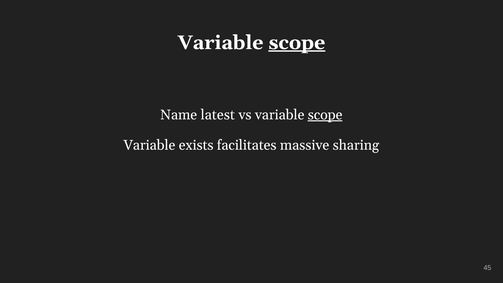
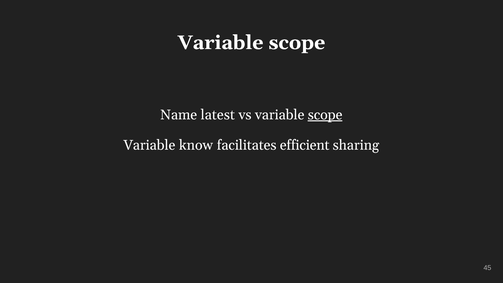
scope at (297, 43) underline: present -> none
exists: exists -> know
massive: massive -> efficient
